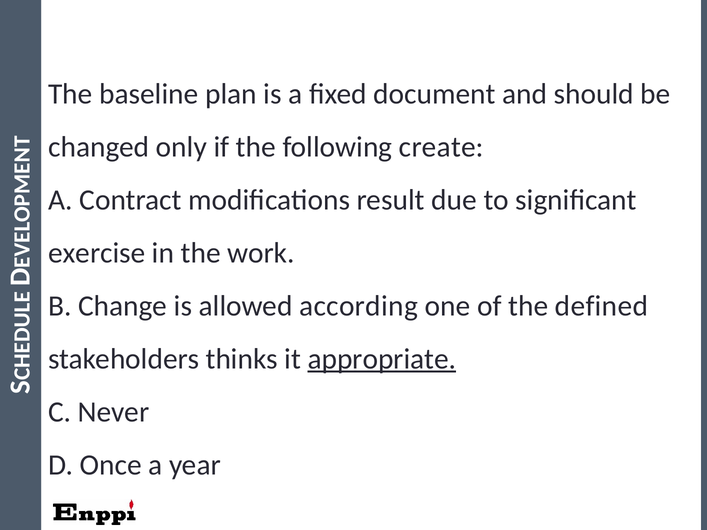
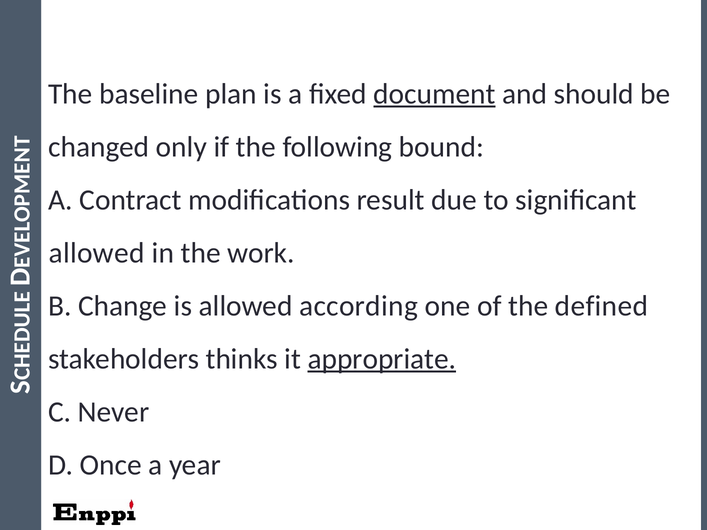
document underline: none -> present
create: create -> bound
exercise at (97, 253): exercise -> allowed
